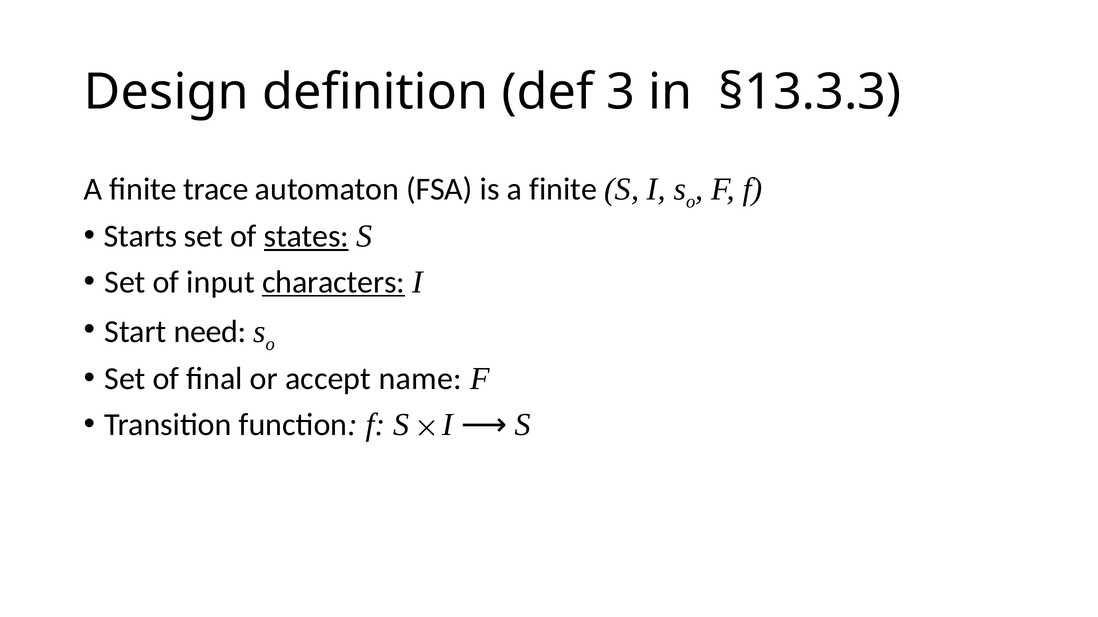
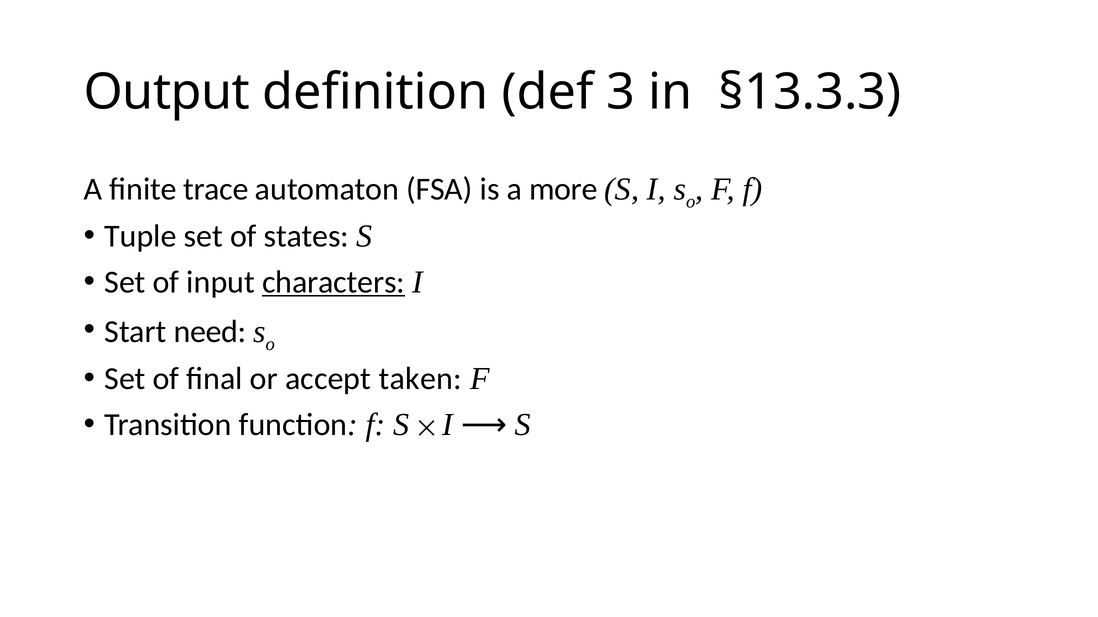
Design: Design -> Output
is a finite: finite -> more
Starts: Starts -> Tuple
states underline: present -> none
name: name -> taken
